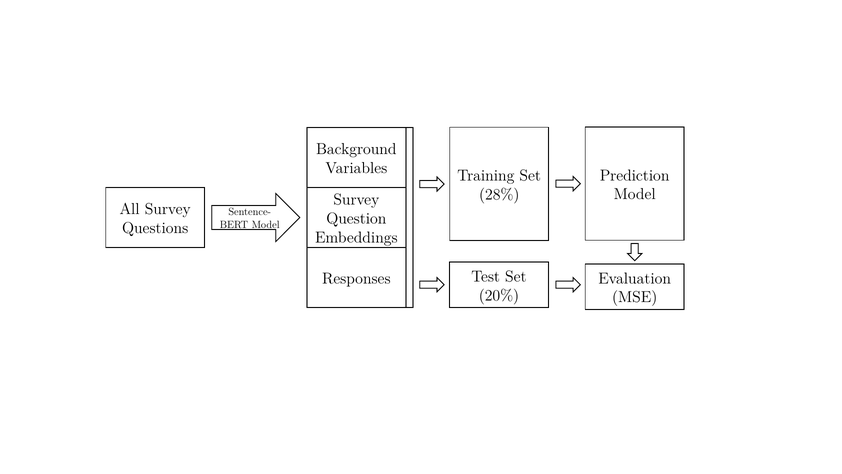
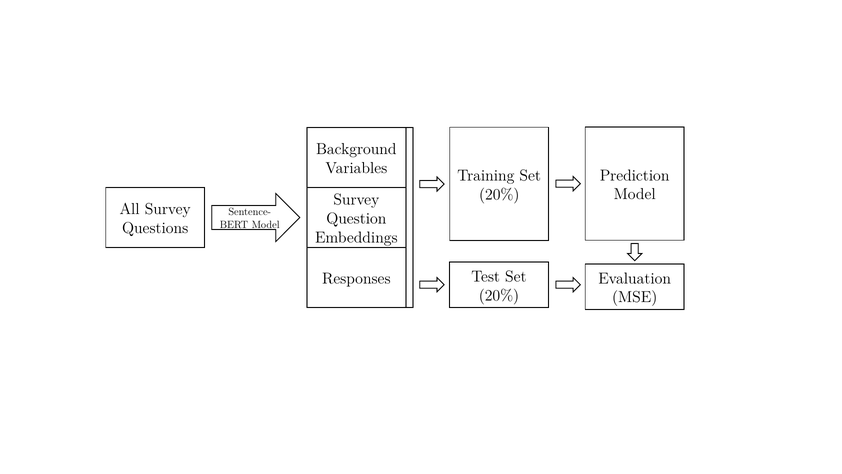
28% at (499, 194): 28% -> 20%
